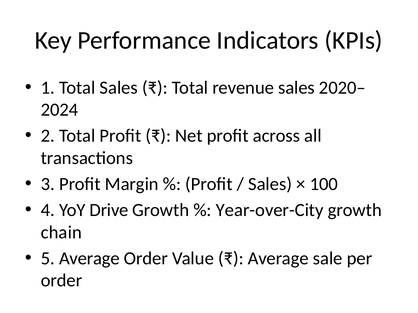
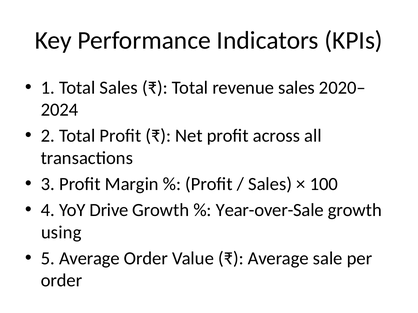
Year-over-City: Year-over-City -> Year-over-Sale
chain: chain -> using
